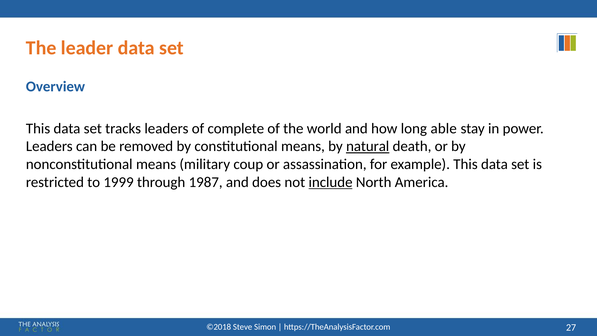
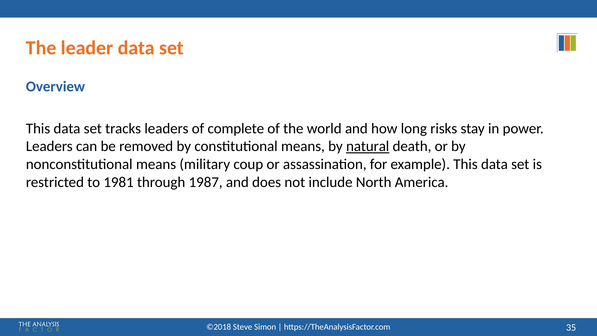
able: able -> risks
1999: 1999 -> 1981
include underline: present -> none
27: 27 -> 35
